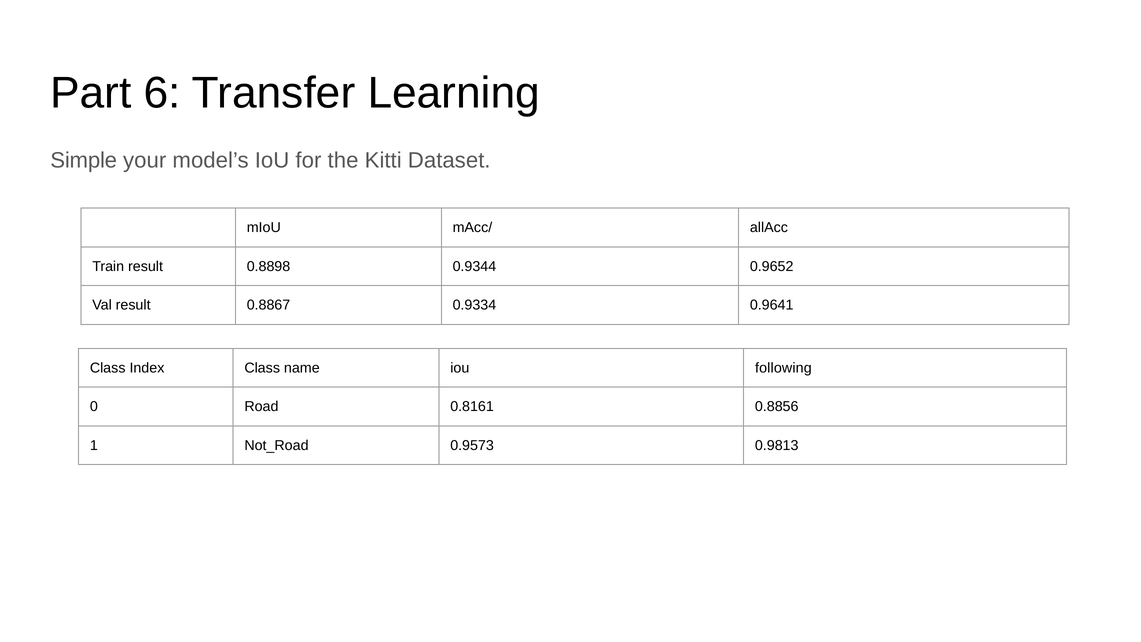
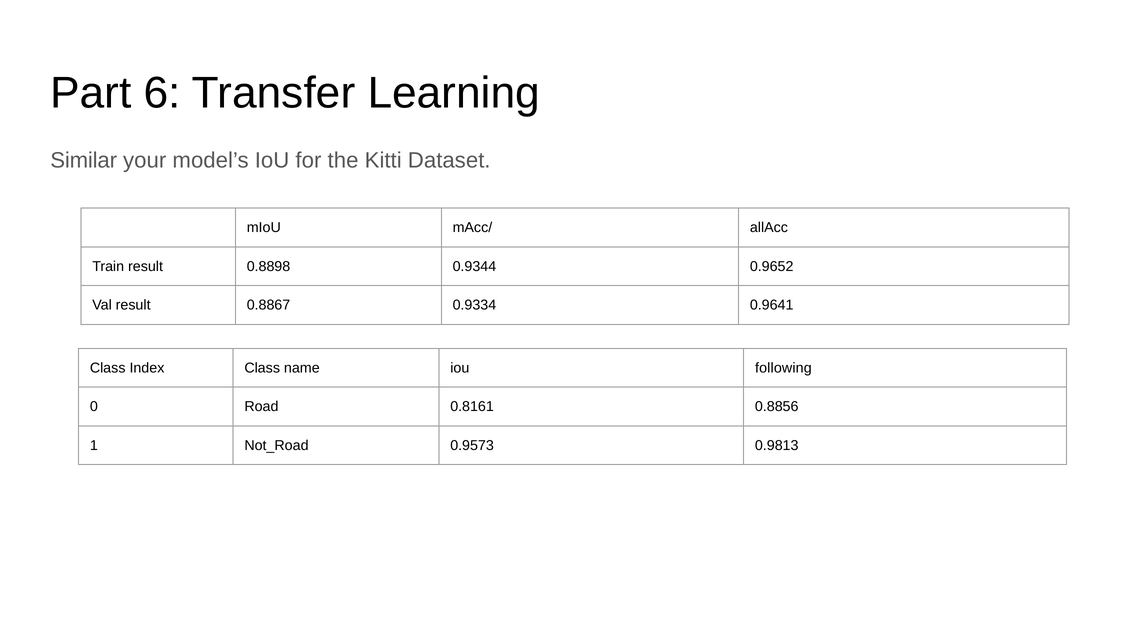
Simple: Simple -> Similar
